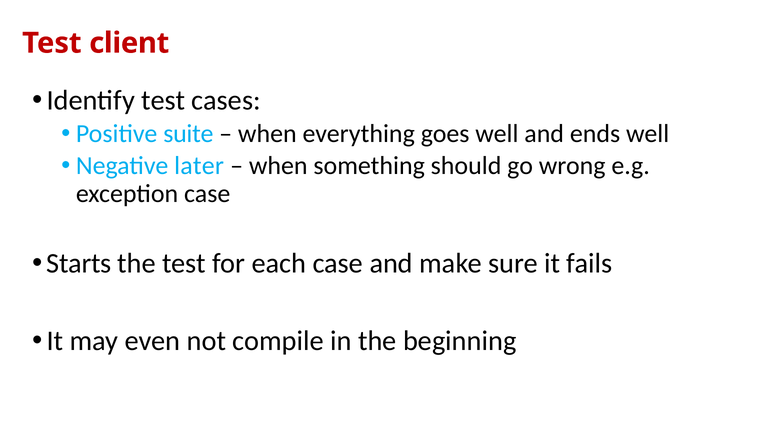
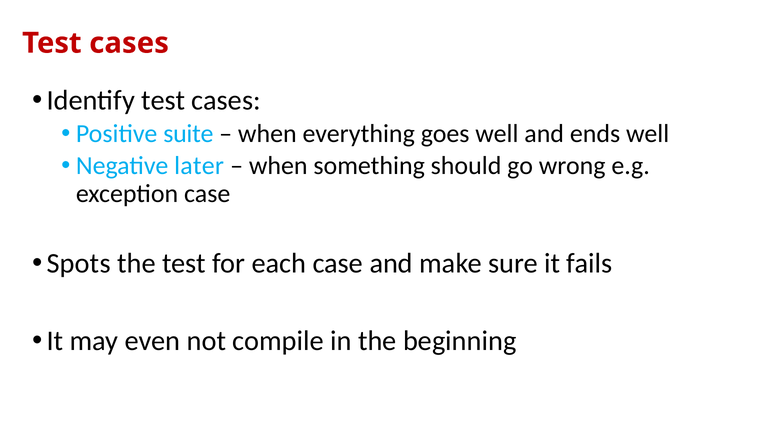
client at (129, 43): client -> cases
Starts: Starts -> Spots
